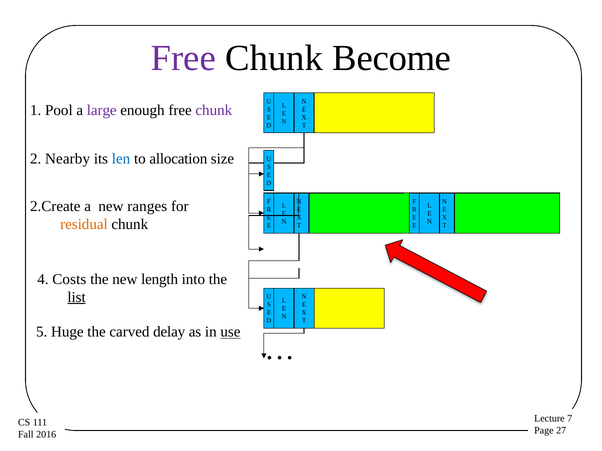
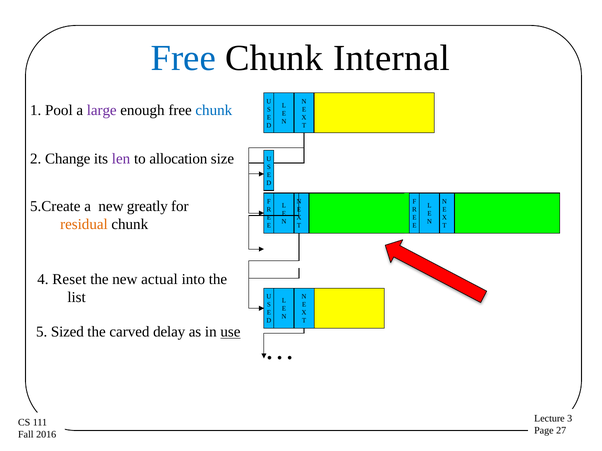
Free at (183, 58) colour: purple -> blue
Become: Become -> Internal
chunk at (214, 110) colour: purple -> blue
Nearby: Nearby -> Change
len colour: blue -> purple
2.Create: 2.Create -> 5.Create
ranges: ranges -> greatly
Costs: Costs -> Reset
length: length -> actual
list underline: present -> none
Huge: Huge -> Sized
7: 7 -> 3
